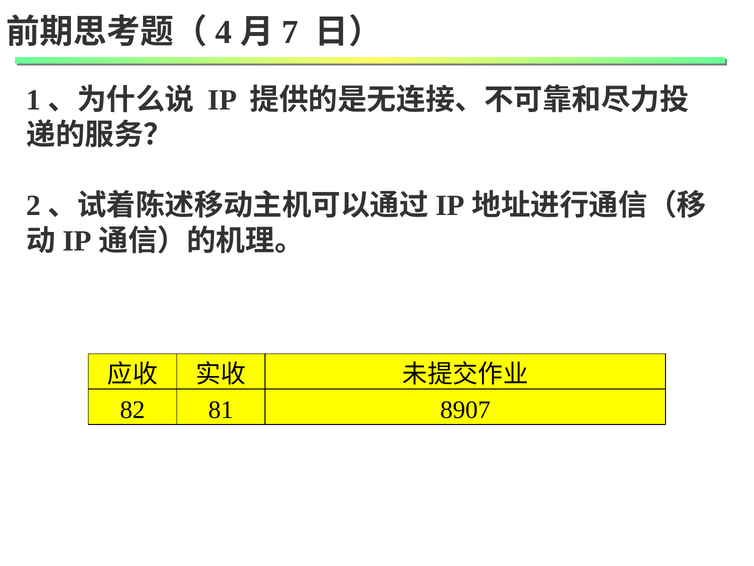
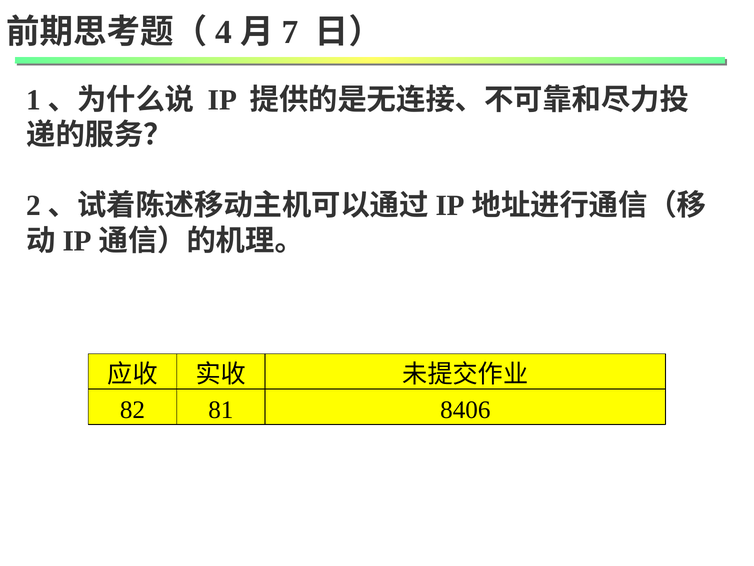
8907: 8907 -> 8406
